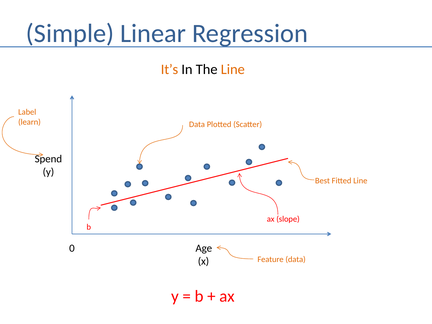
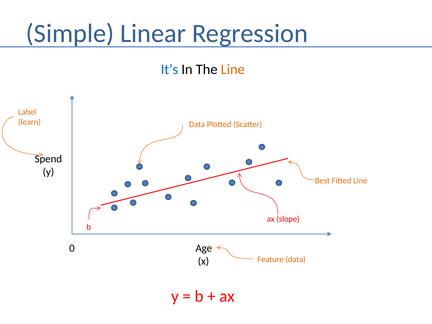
It’s colour: orange -> blue
